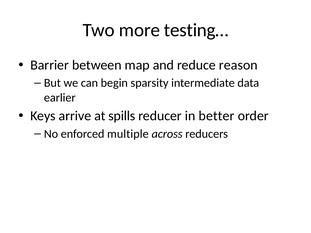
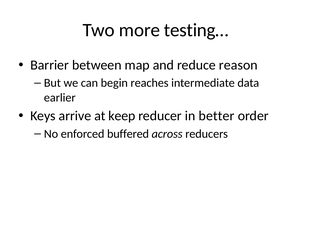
sparsity: sparsity -> reaches
spills: spills -> keep
multiple: multiple -> buffered
